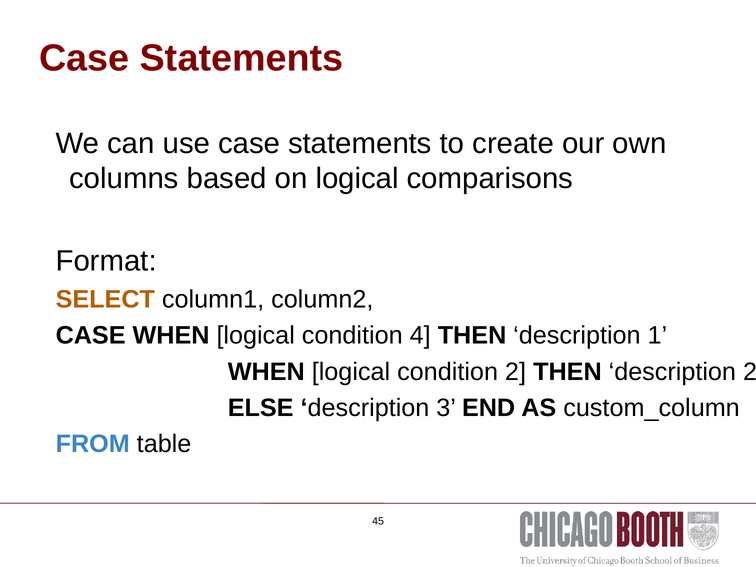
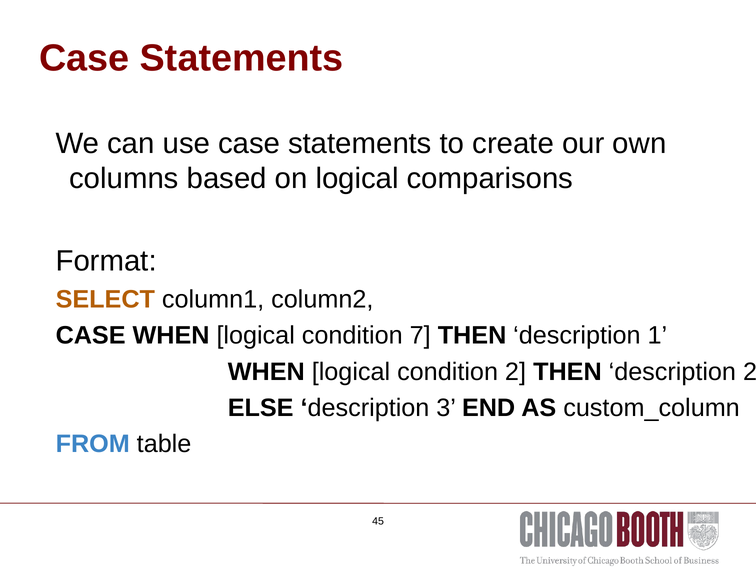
4: 4 -> 7
